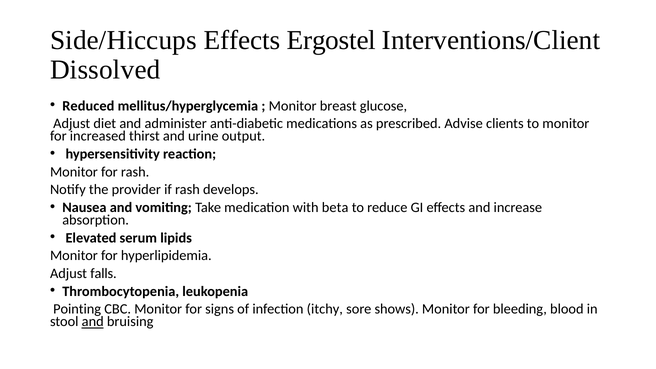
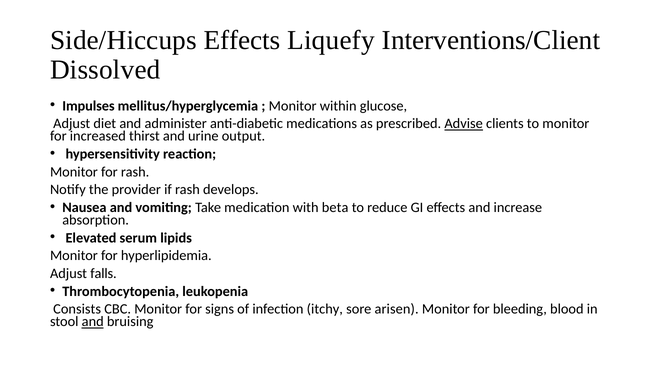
Ergostel: Ergostel -> Liquefy
Reduced: Reduced -> Impulses
breast: breast -> within
Advise underline: none -> present
Pointing: Pointing -> Consists
shows: shows -> arisen
